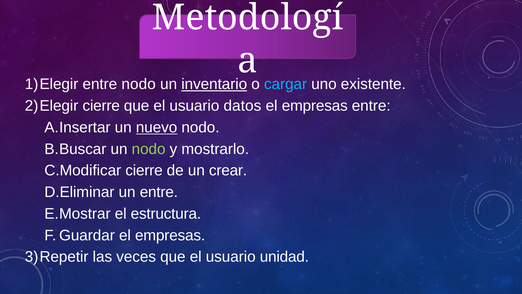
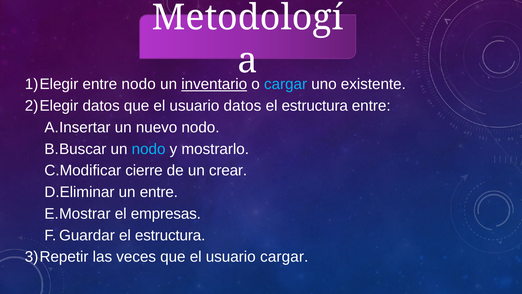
cierre at (101, 106): cierre -> datos
empresas at (315, 106): empresas -> estructura
nuevo underline: present -> none
nodo at (149, 149) colour: light green -> light blue
estructura: estructura -> empresas
empresas at (170, 235): empresas -> estructura
usuario unidad: unidad -> cargar
